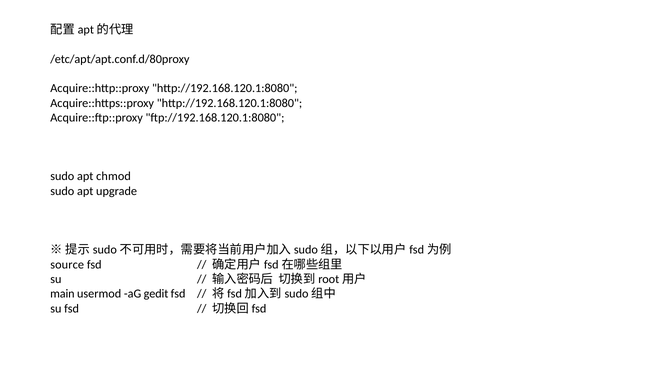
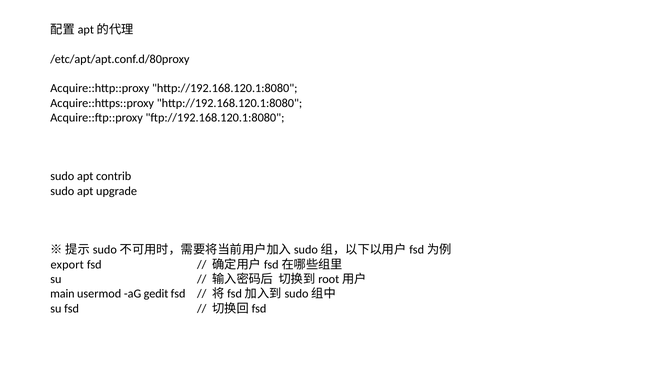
chmod: chmod -> contrib
source: source -> export
